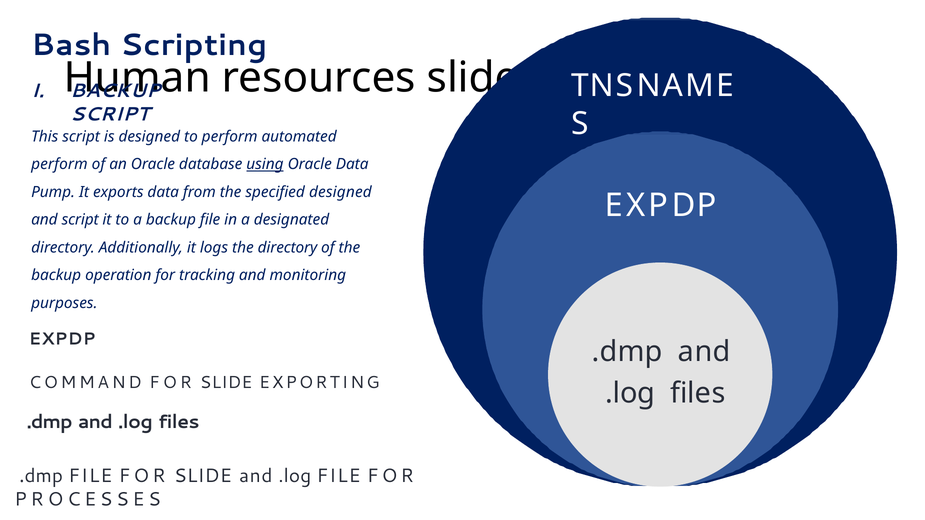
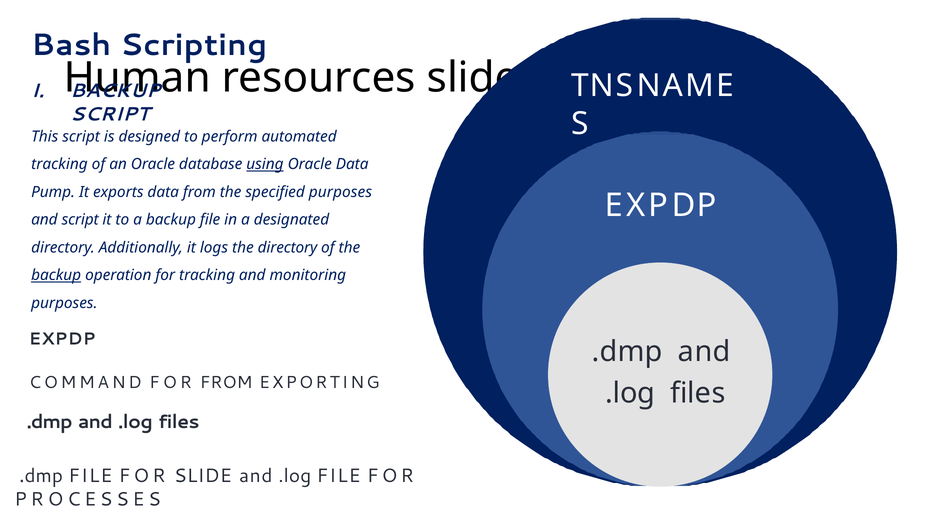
perform at (59, 165): perform -> tracking
specified designed: designed -> purposes
backup at (56, 275) underline: none -> present
COMMAND FOR SLIDE: SLIDE -> FROM
